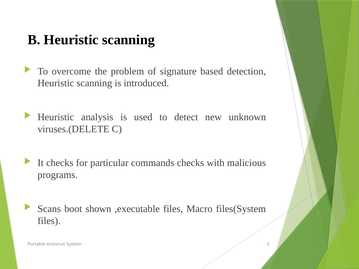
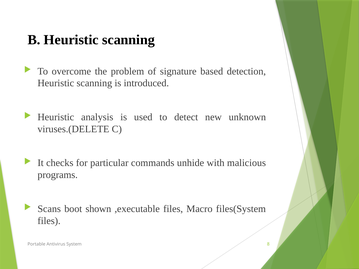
commands checks: checks -> unhide
